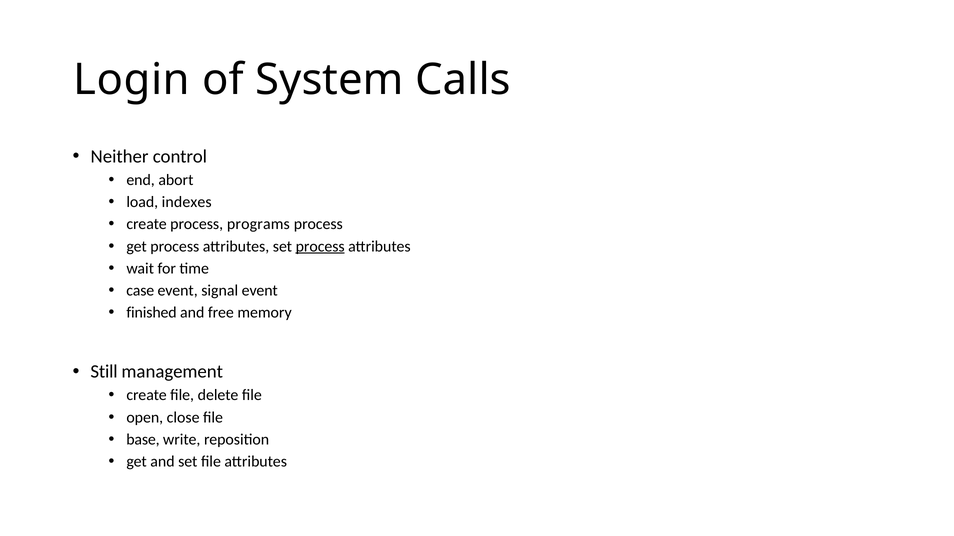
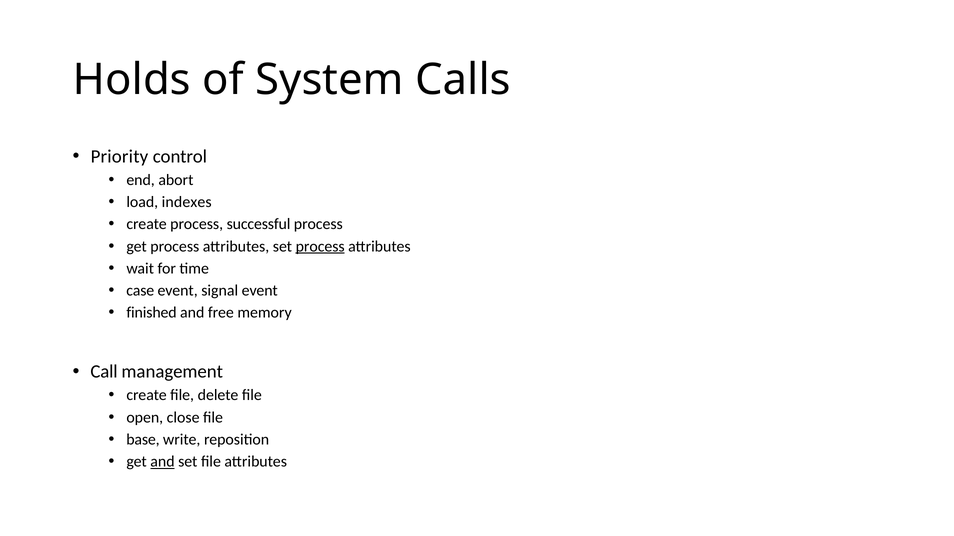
Login: Login -> Holds
Neither: Neither -> Priority
programs: programs -> successful
Still: Still -> Call
and at (162, 462) underline: none -> present
